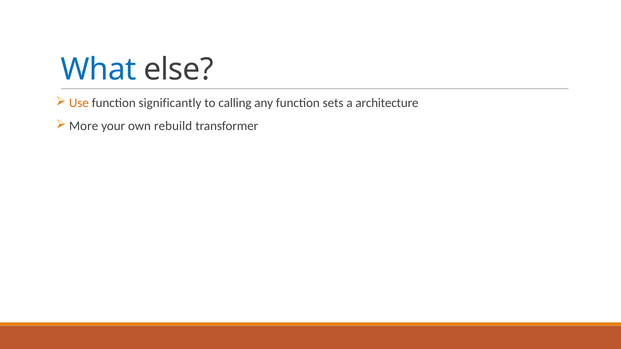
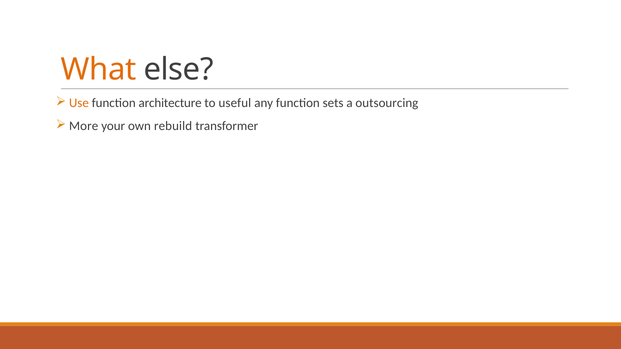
What colour: blue -> orange
significantly: significantly -> architecture
calling: calling -> useful
architecture: architecture -> outsourcing
